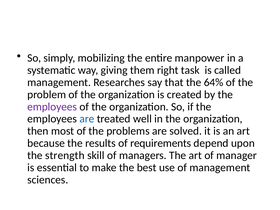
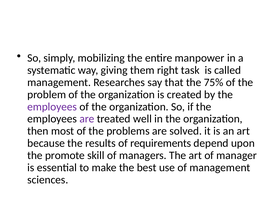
64%: 64% -> 75%
are at (87, 119) colour: blue -> purple
strength: strength -> promote
